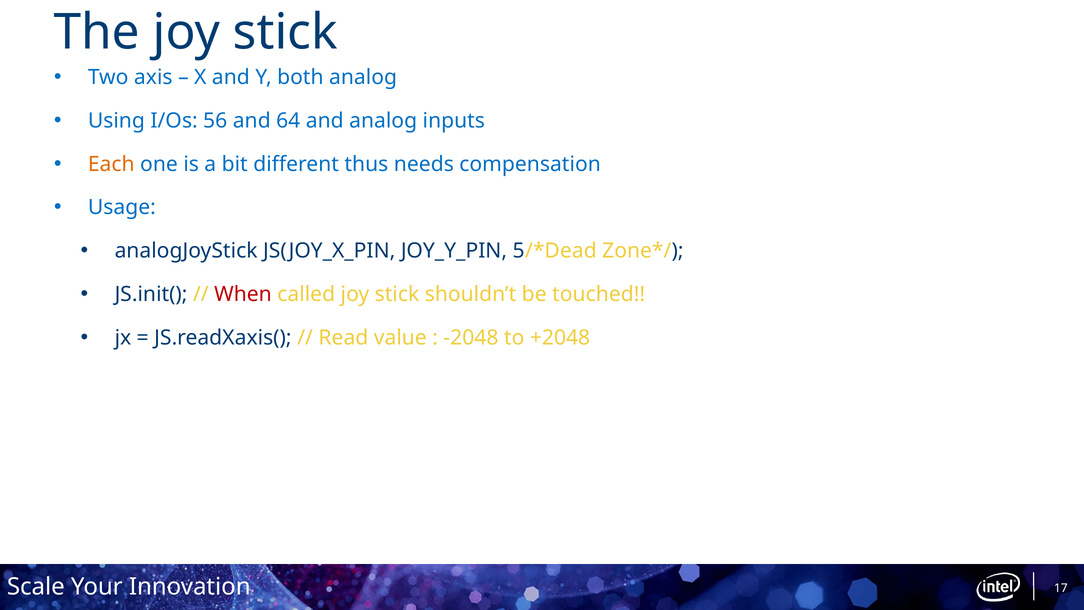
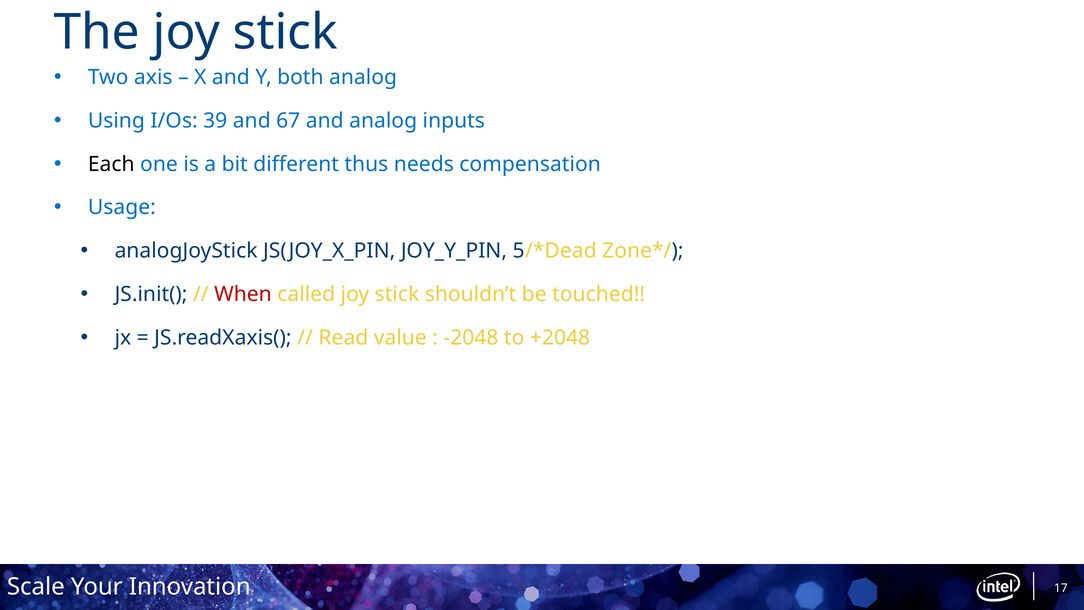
56: 56 -> 39
64: 64 -> 67
Each colour: orange -> black
